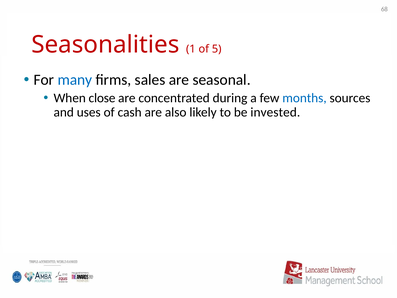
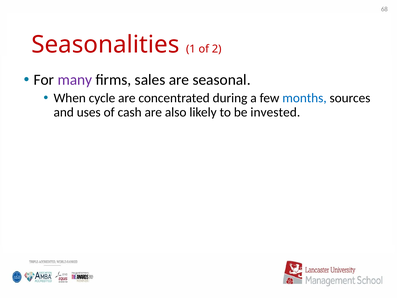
5: 5 -> 2
many colour: blue -> purple
close: close -> cycle
